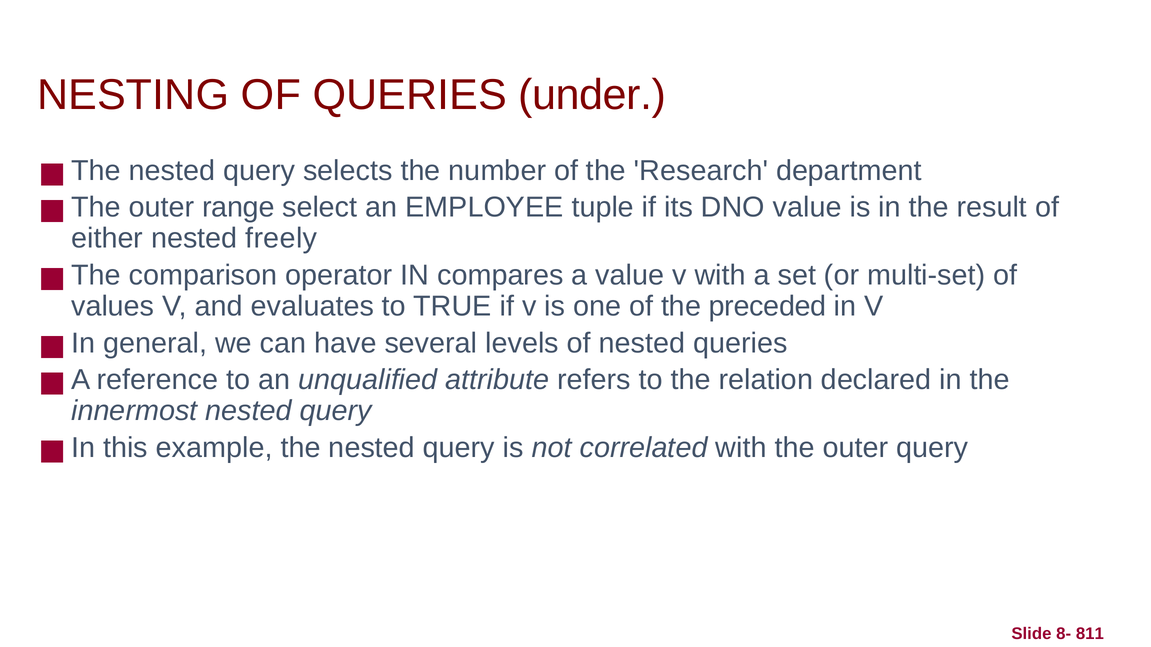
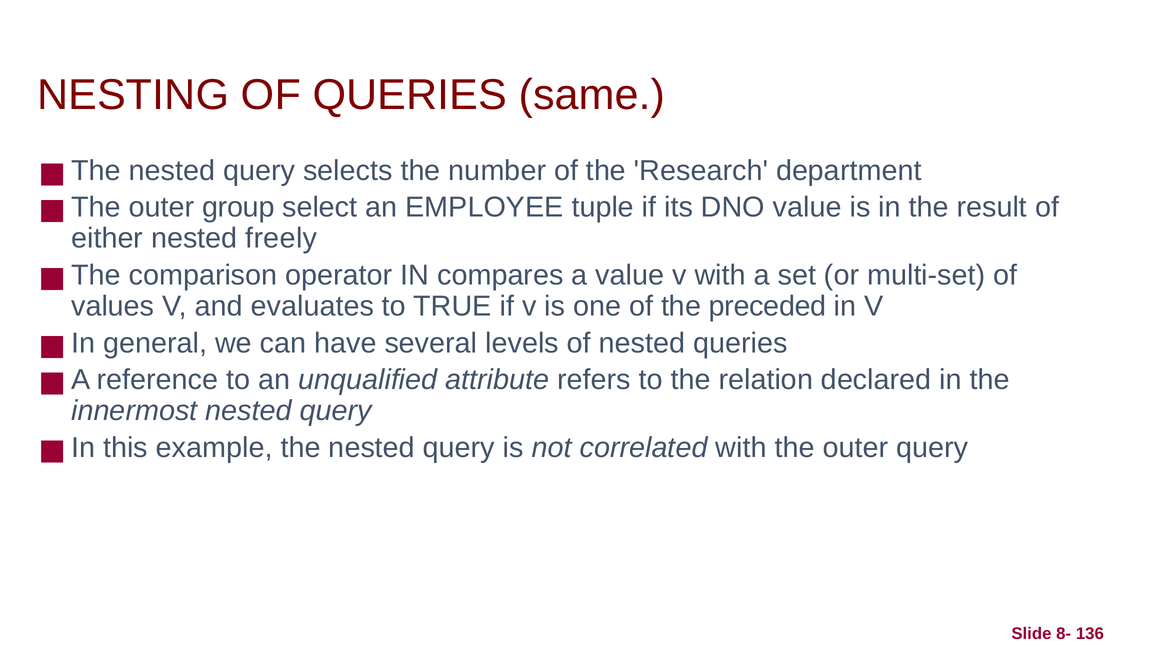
under: under -> same
range: range -> group
811: 811 -> 136
